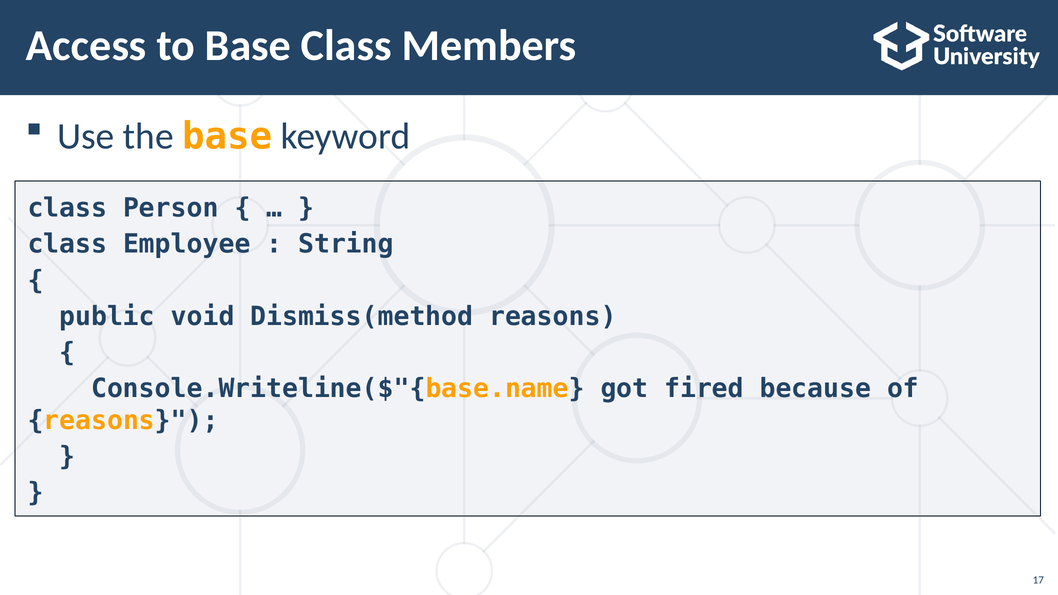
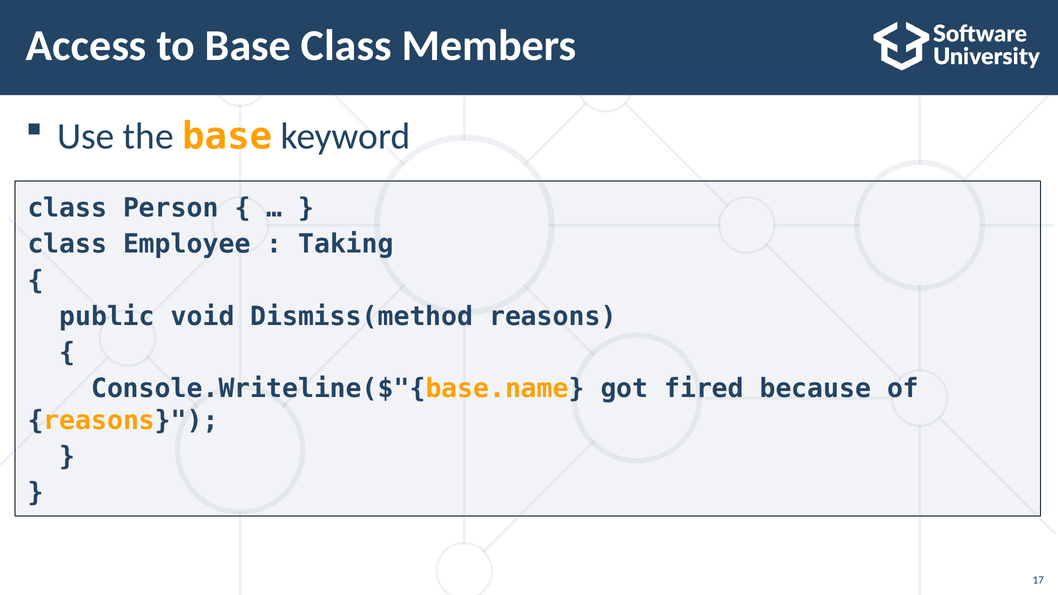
String: String -> Taking
